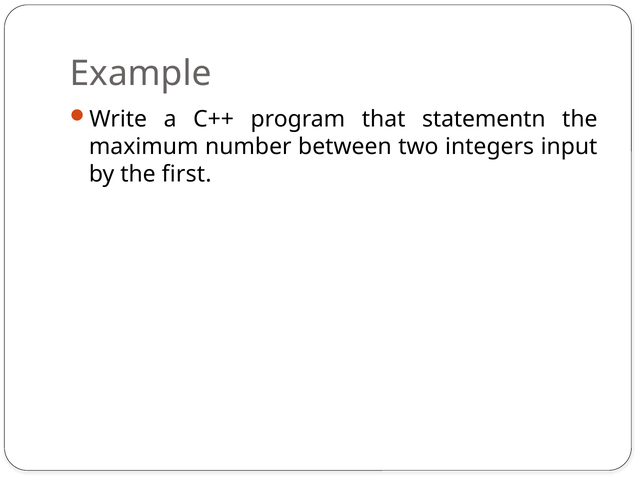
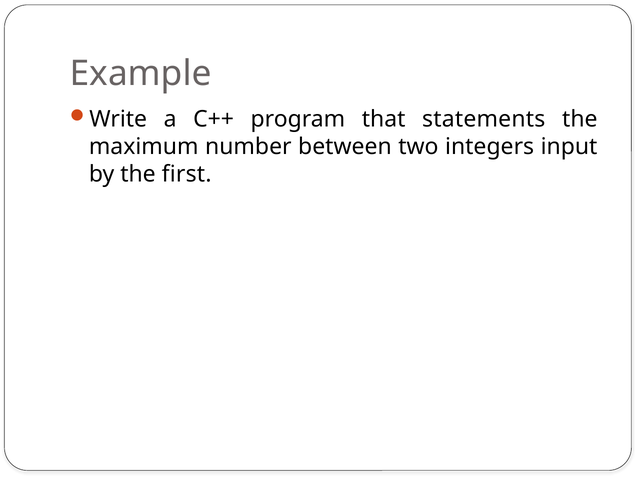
statementn: statementn -> statements
